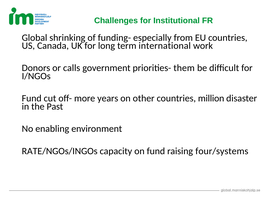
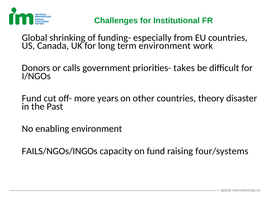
term international: international -> environment
them: them -> takes
million: million -> theory
RATE/NGOs/INGOs: RATE/NGOs/INGOs -> FAILS/NGOs/INGOs
